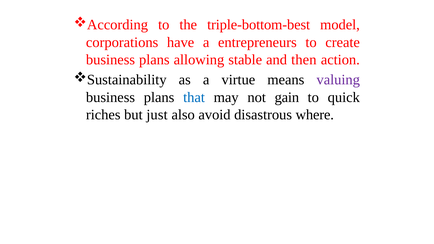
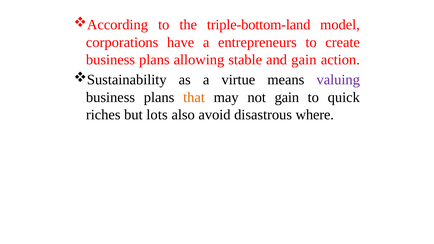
triple-bottom-best: triple-bottom-best -> triple-bottom-land
and then: then -> gain
that colour: blue -> orange
just: just -> lots
